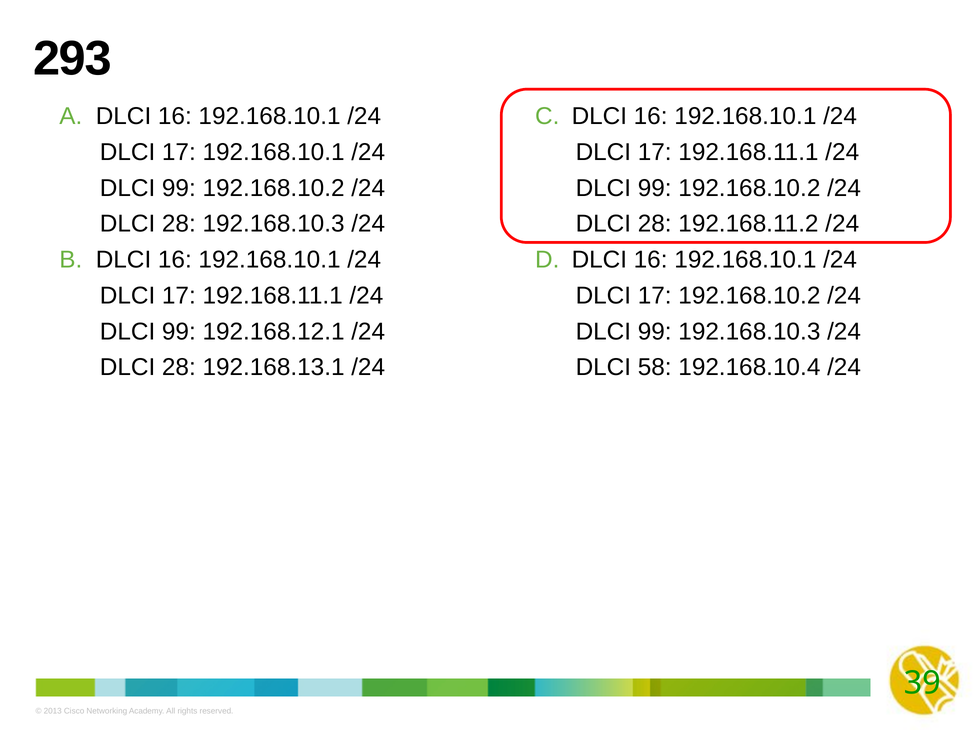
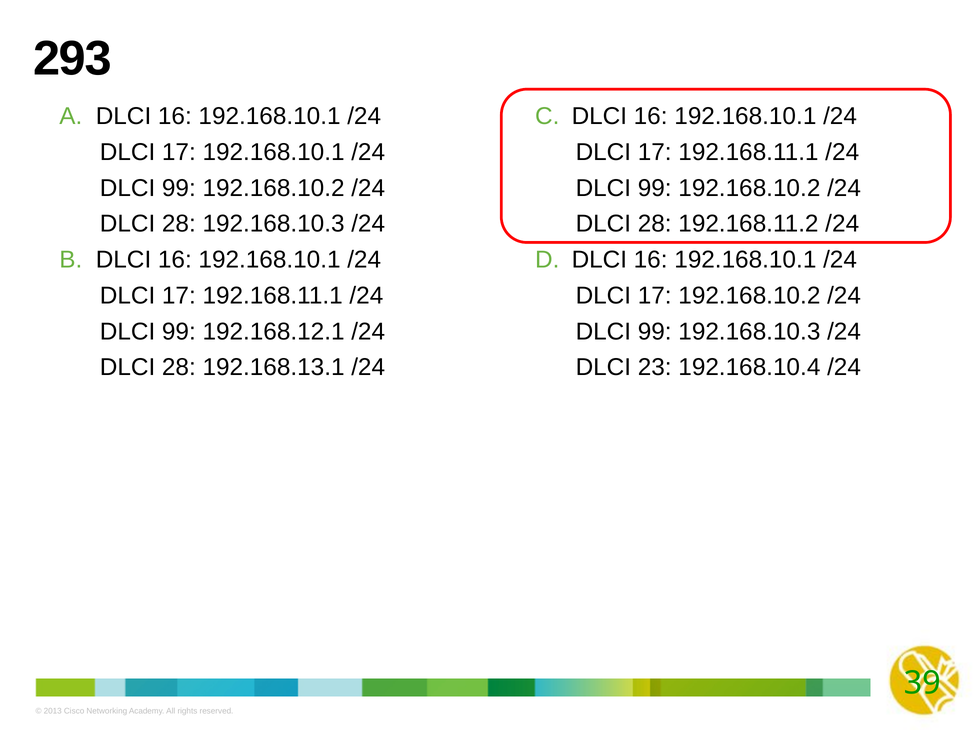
58: 58 -> 23
